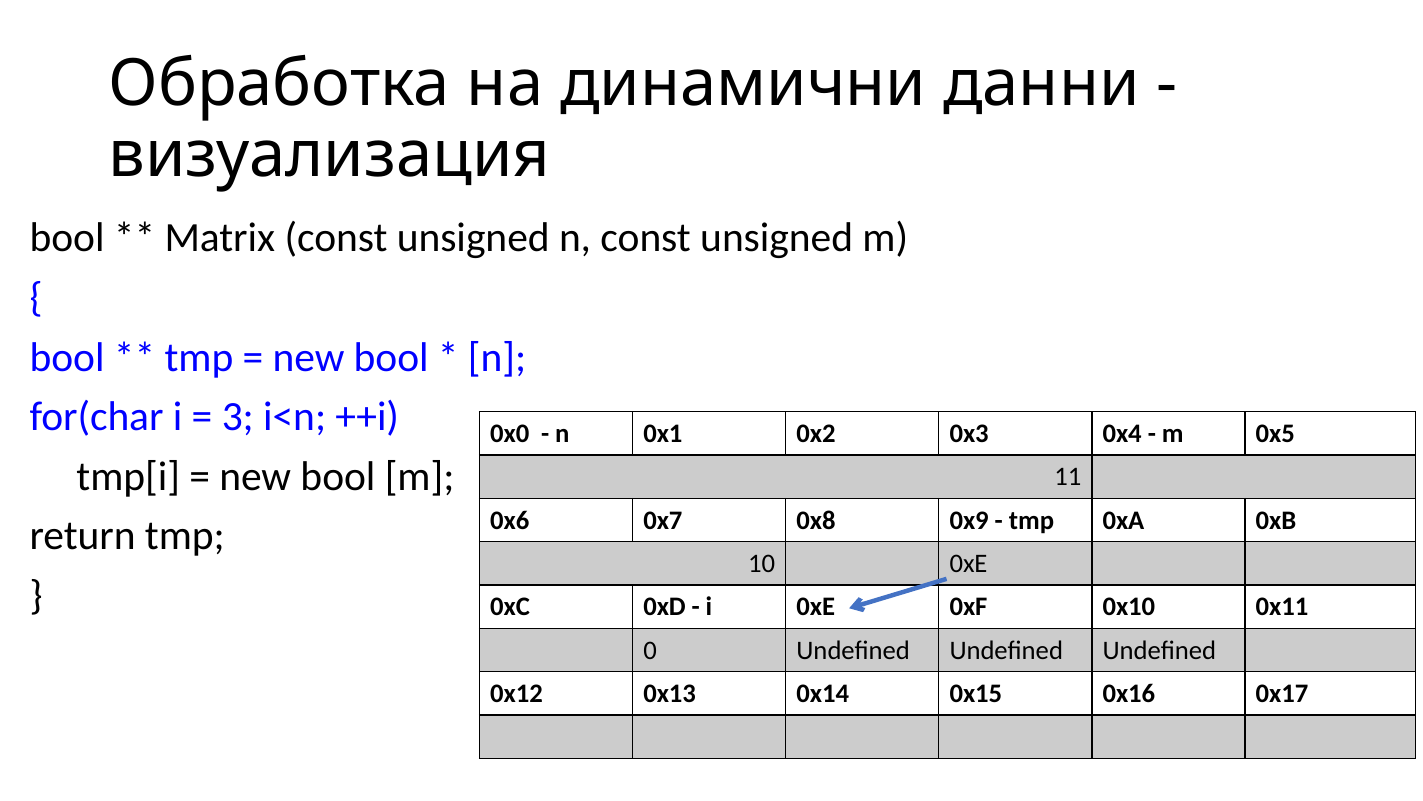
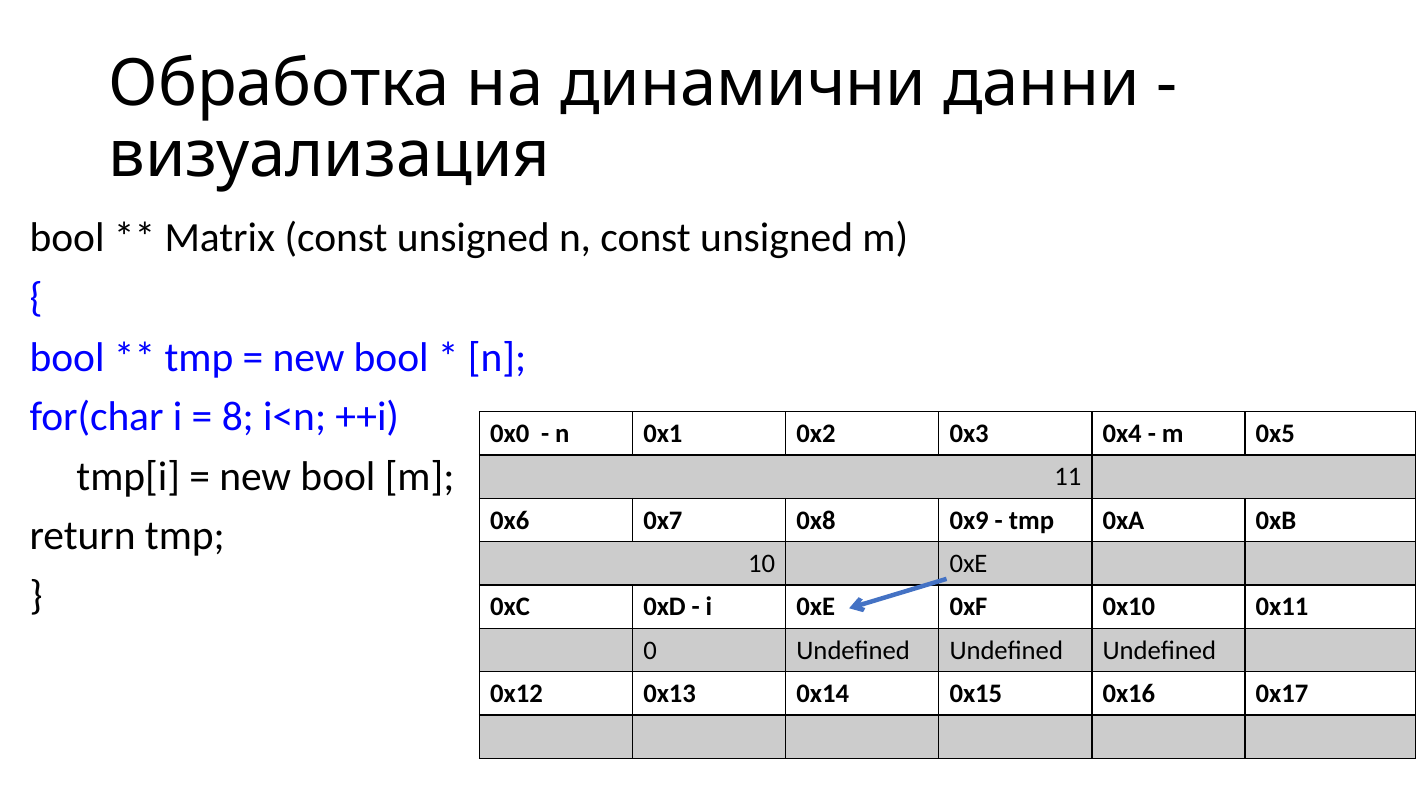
3: 3 -> 8
